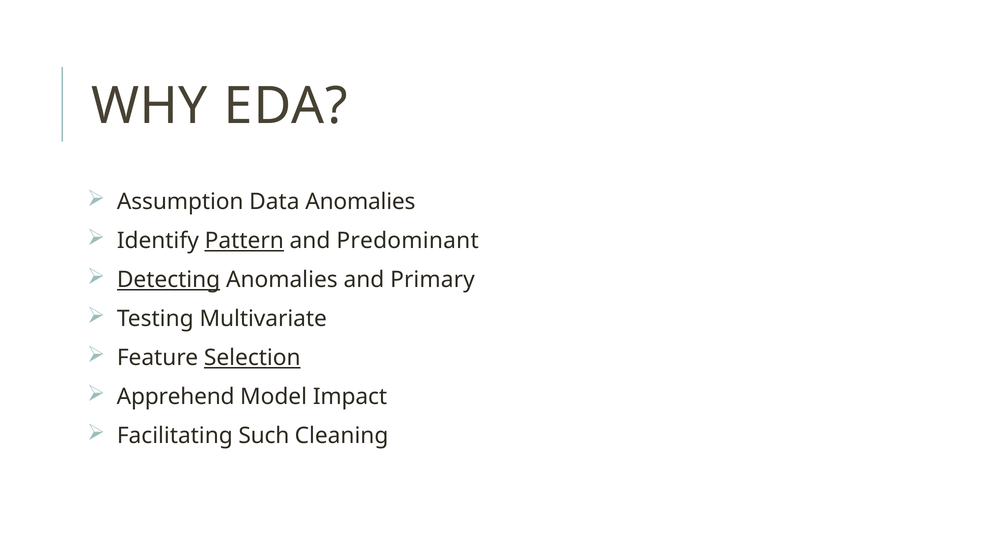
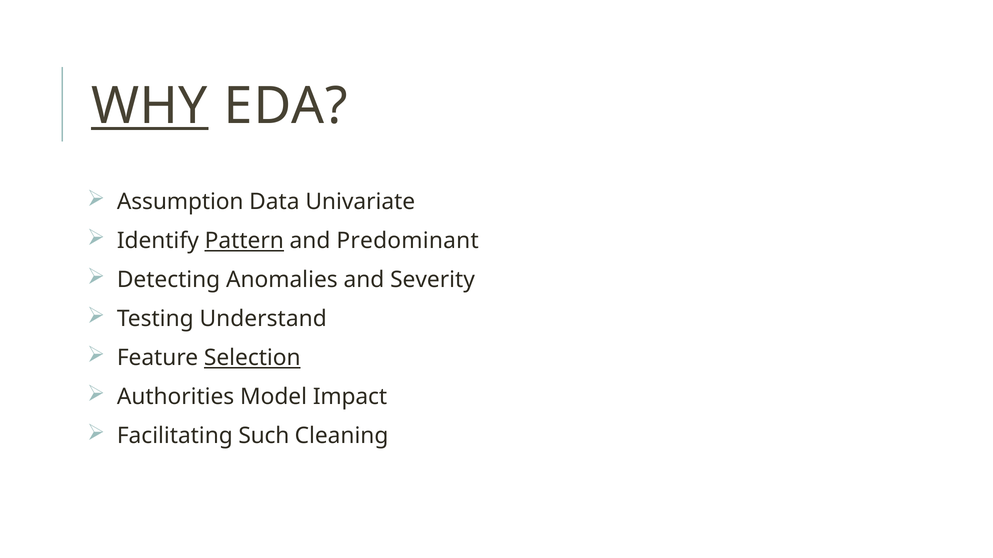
WHY underline: none -> present
Data Anomalies: Anomalies -> Univariate
Detecting underline: present -> none
Primary: Primary -> Severity
Multivariate: Multivariate -> Understand
Apprehend: Apprehend -> Authorities
